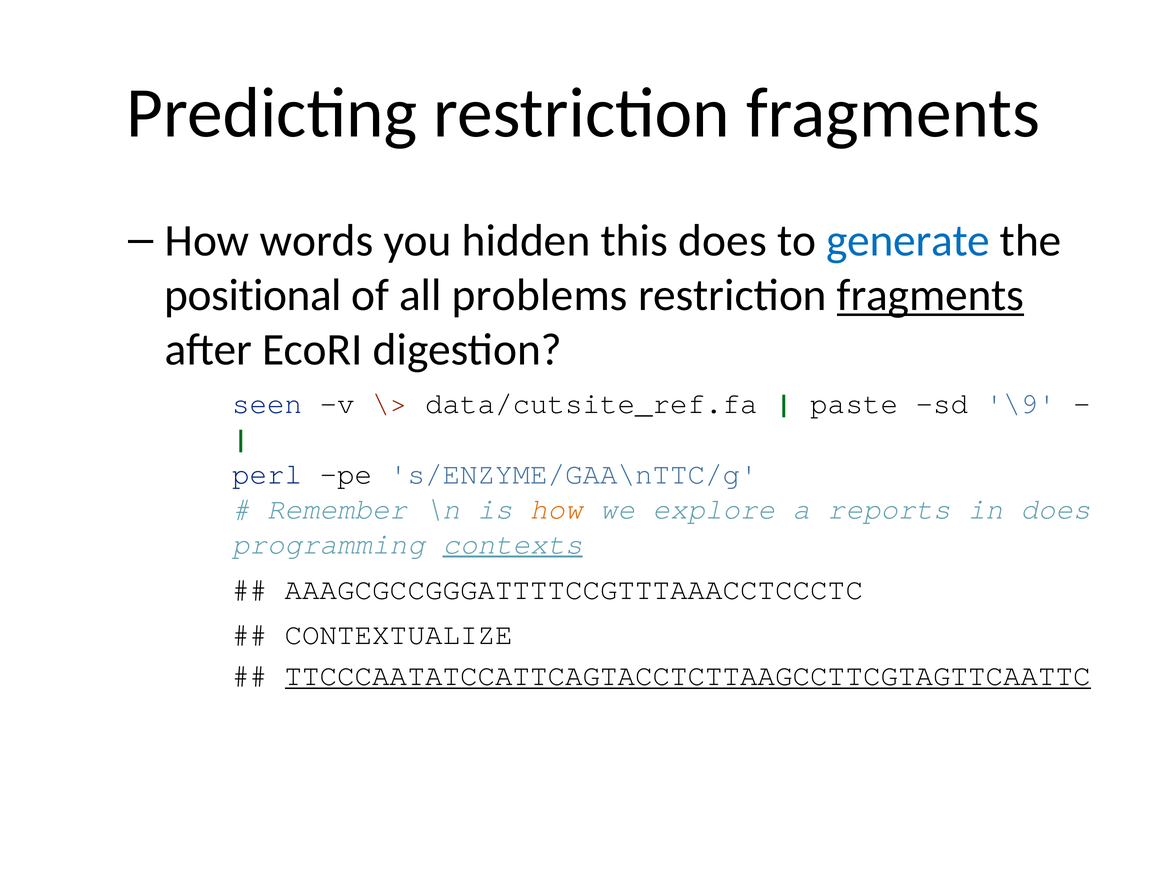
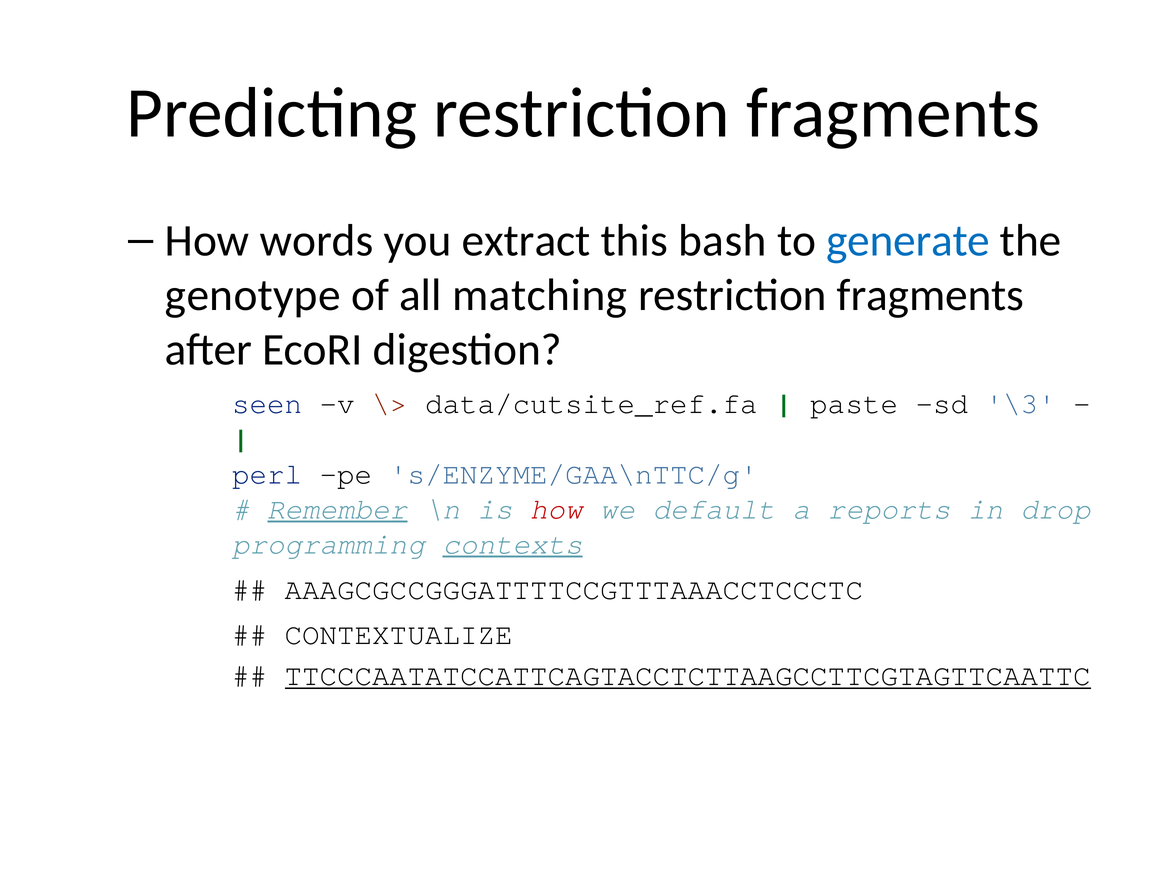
hidden: hidden -> extract
this does: does -> bash
positional: positional -> genotype
problems: problems -> matching
fragments at (930, 295) underline: present -> none
\9: \9 -> \3
Remember underline: none -> present
how at (556, 509) colour: orange -> red
explore: explore -> default
in does: does -> drop
